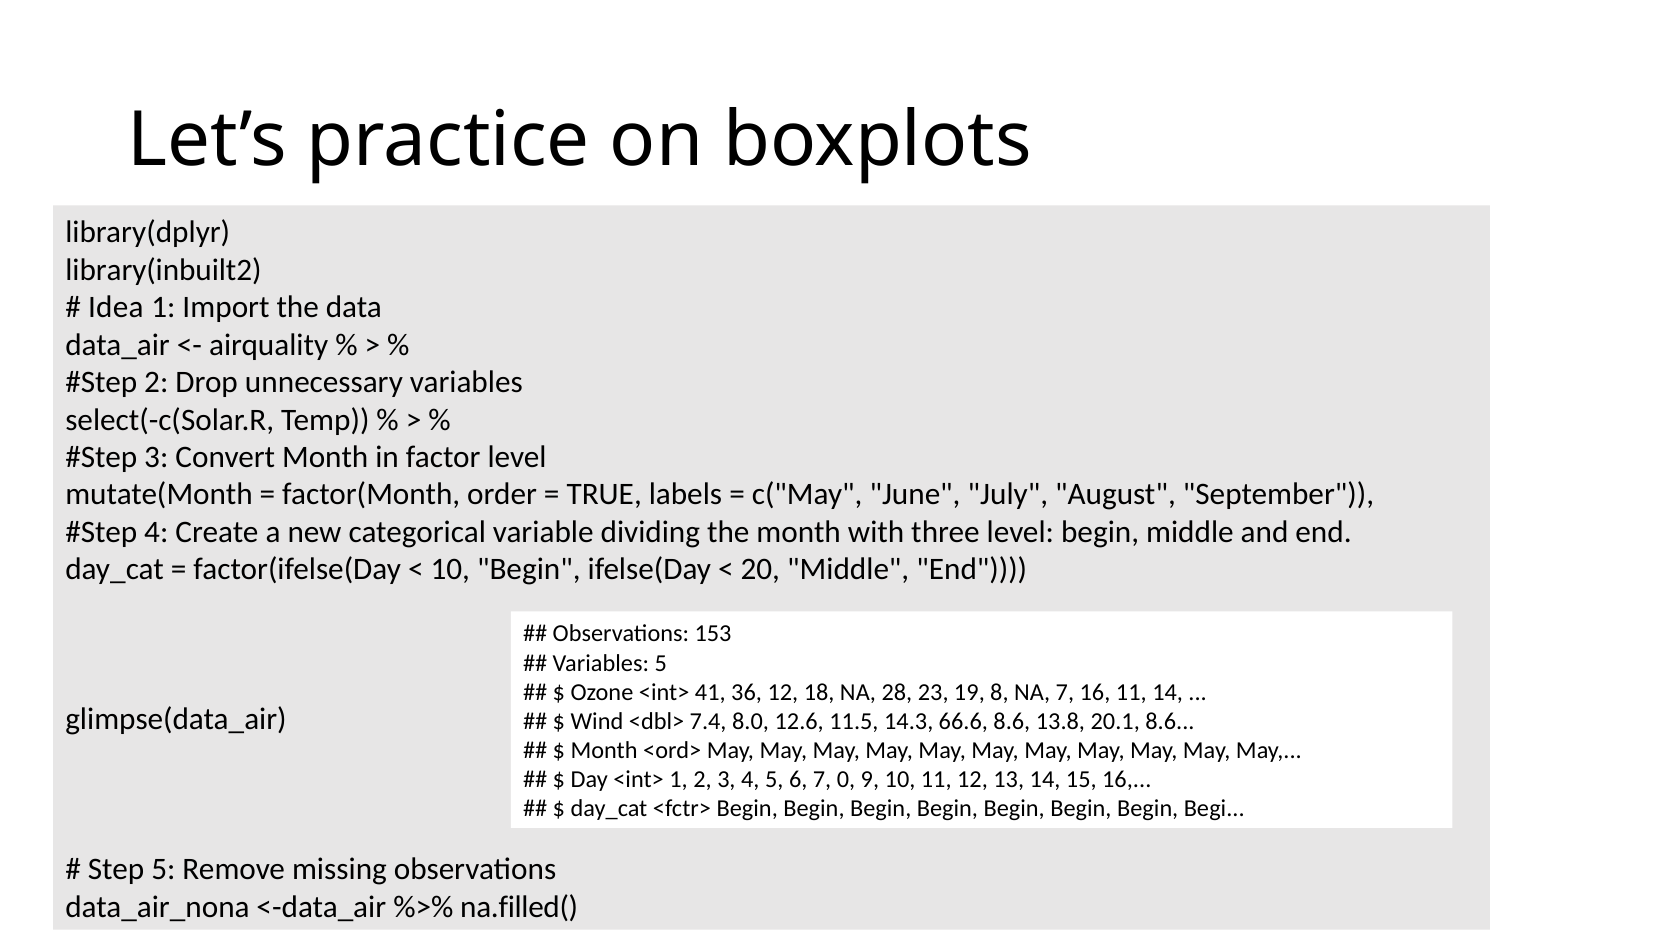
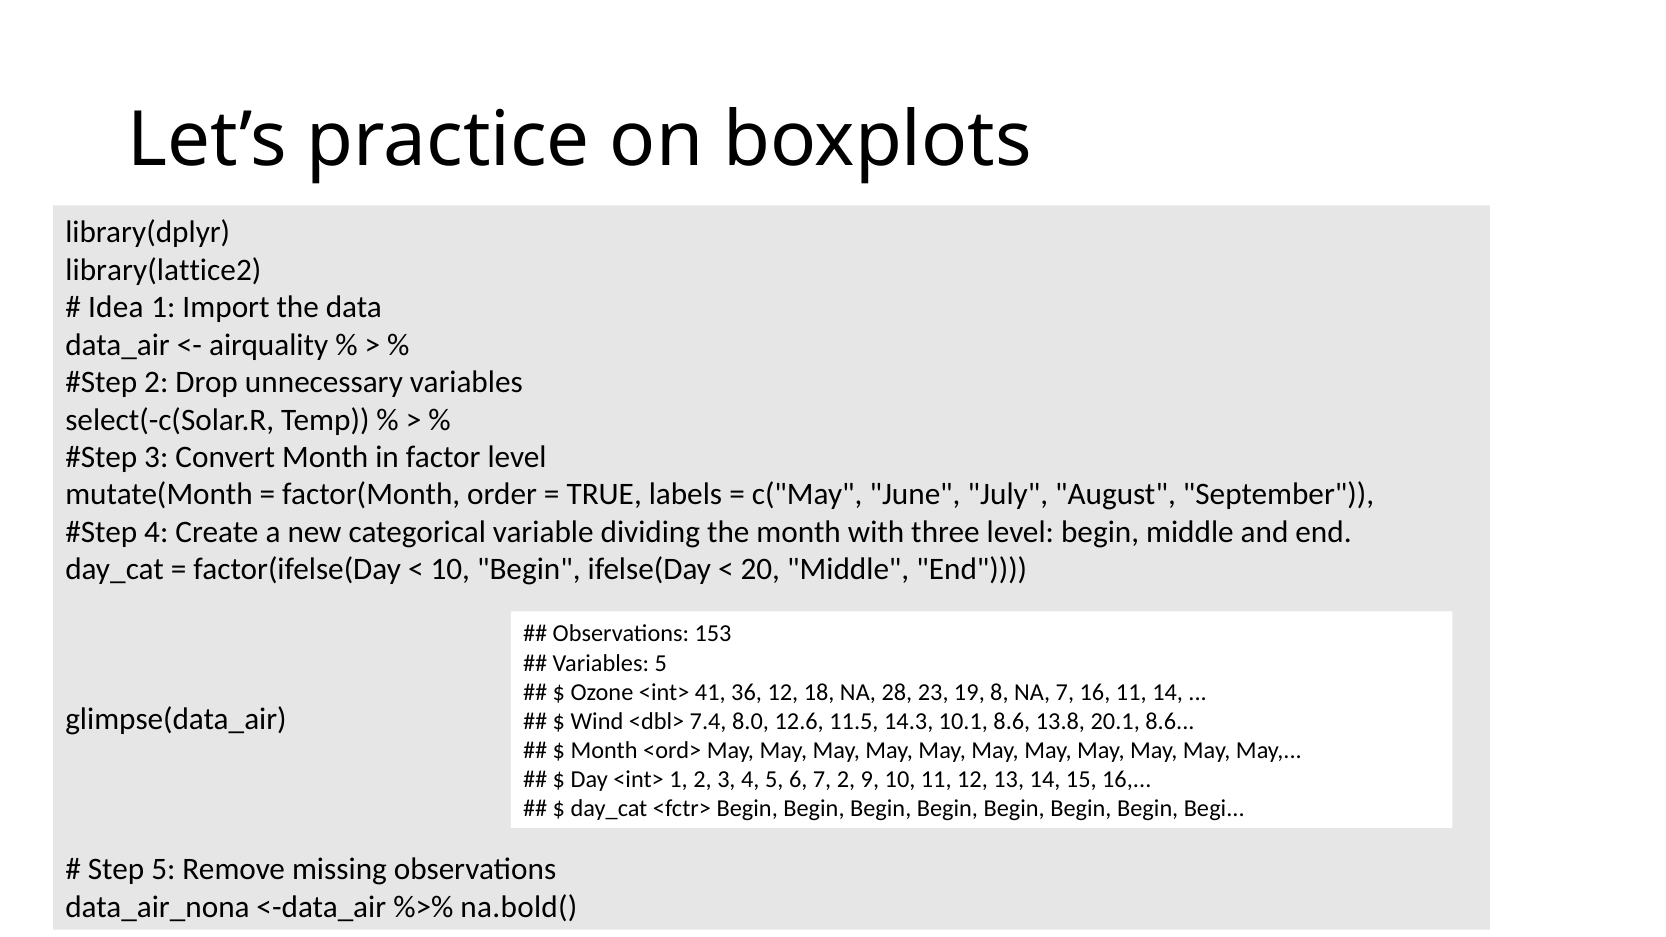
library(inbuilt2: library(inbuilt2 -> library(lattice2
66.6: 66.6 -> 10.1
7 0: 0 -> 2
na.filled(: na.filled( -> na.bold(
